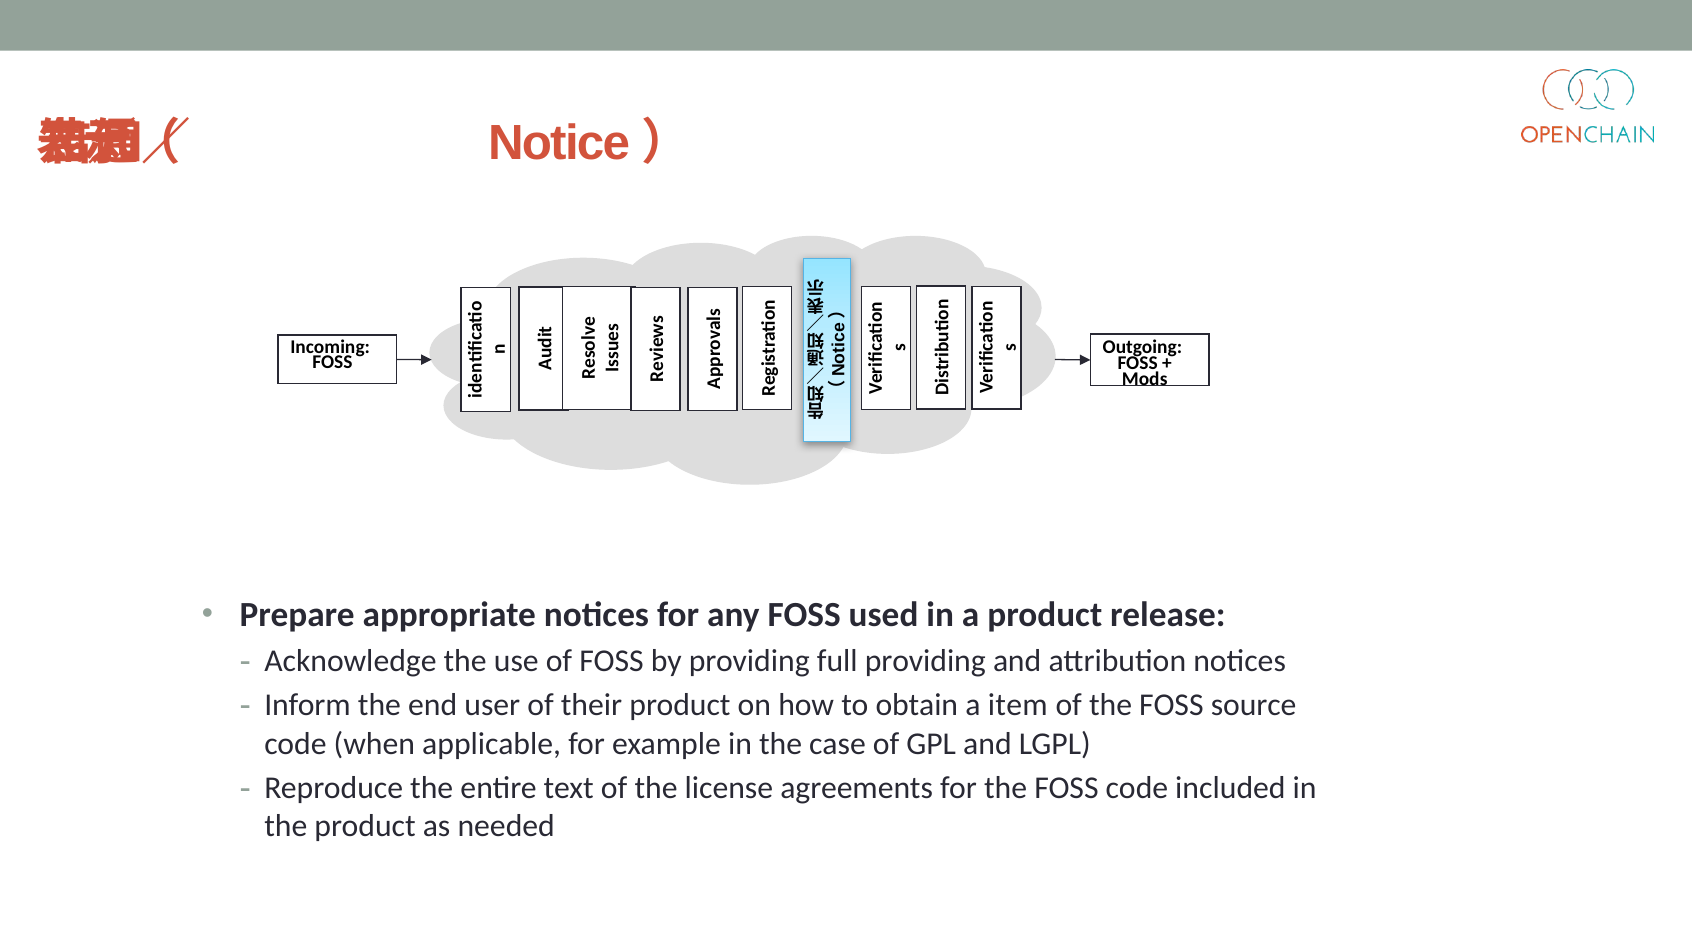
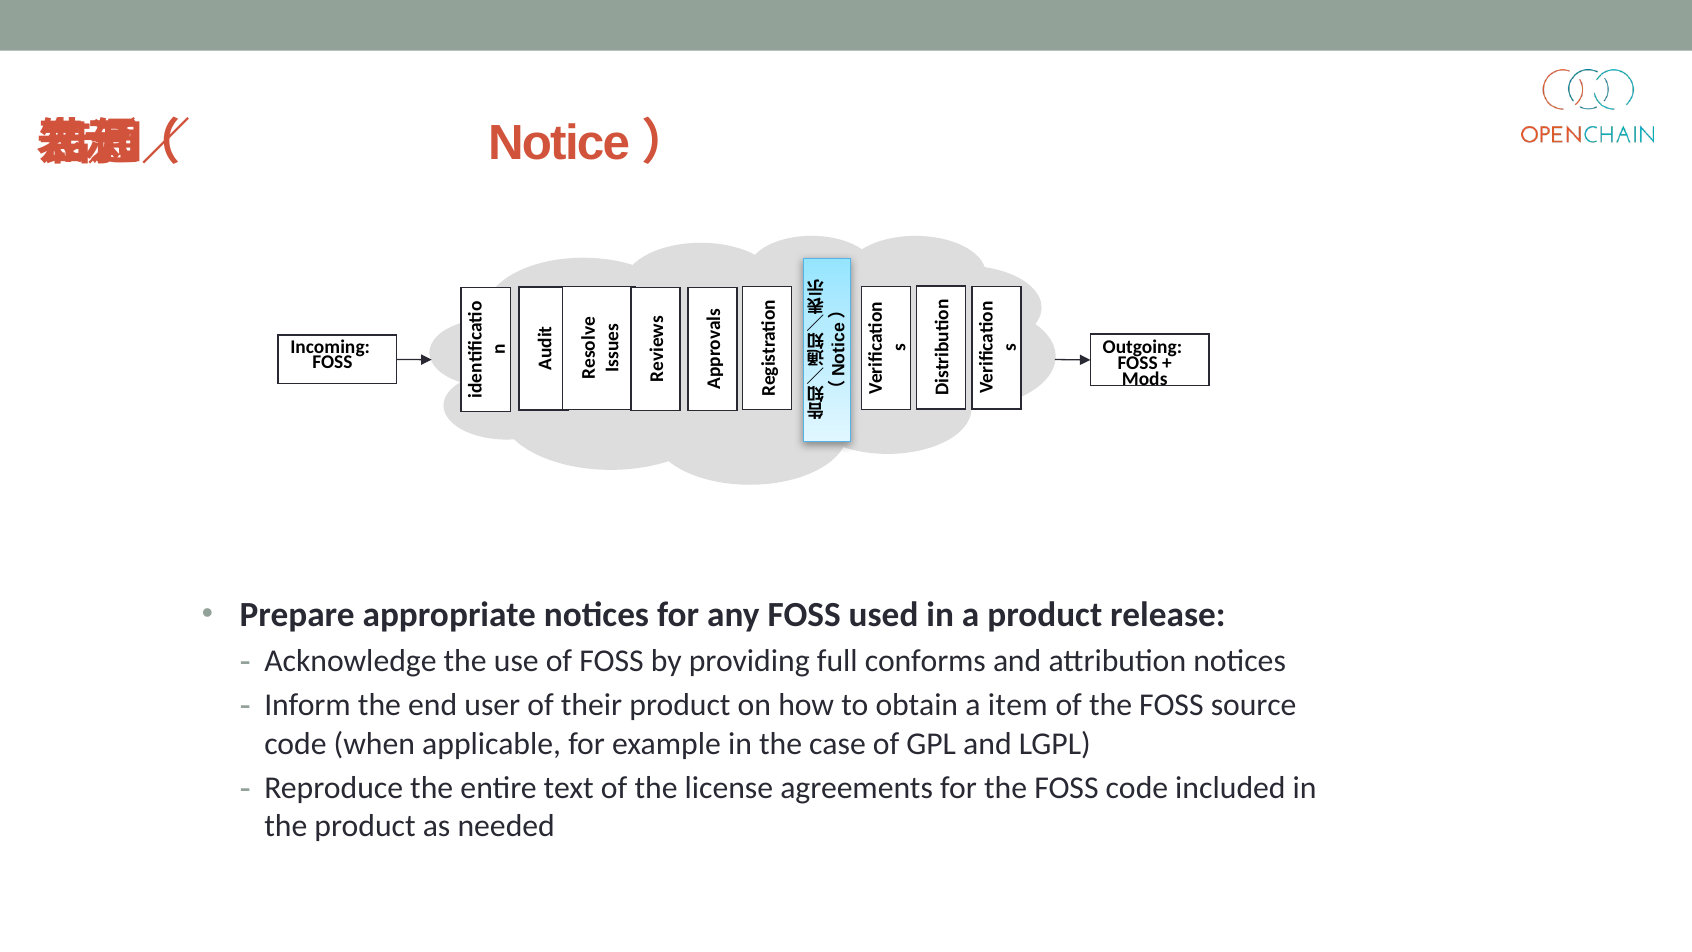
full providing: providing -> conforms
